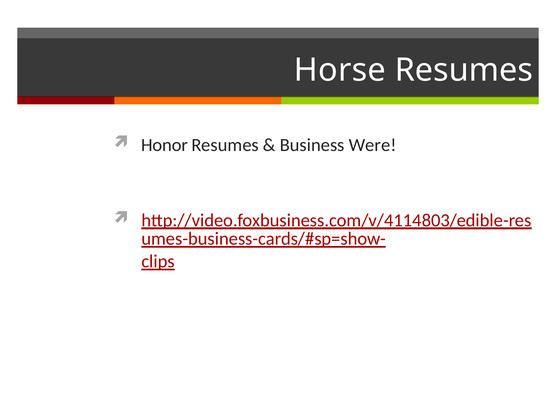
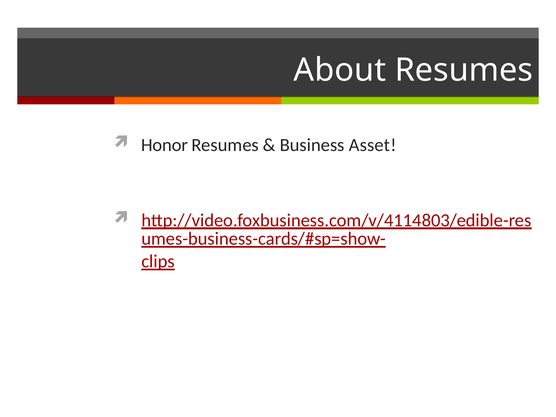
Horse: Horse -> About
Were: Were -> Asset
